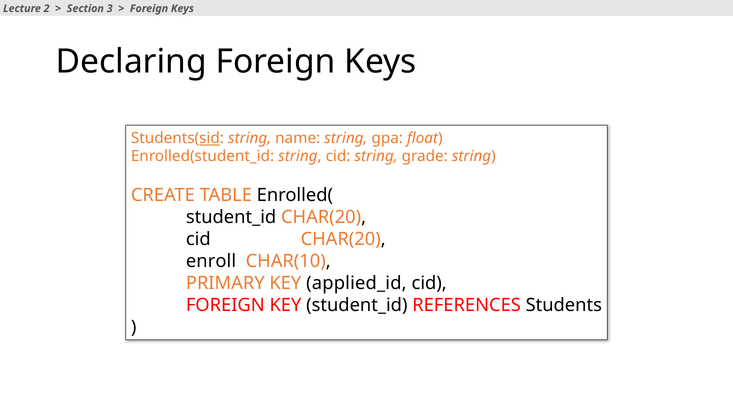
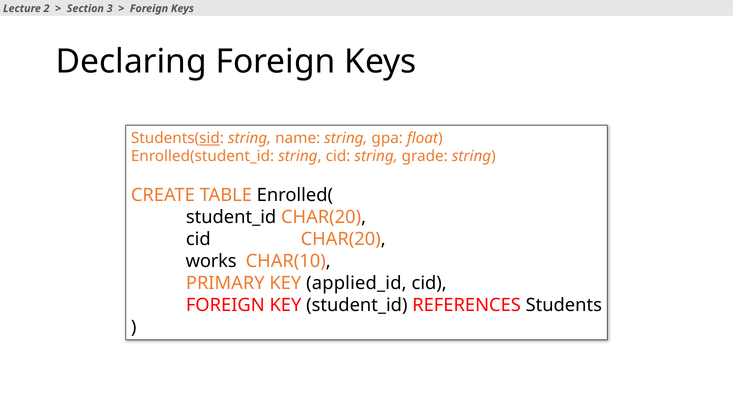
enroll: enroll -> works
